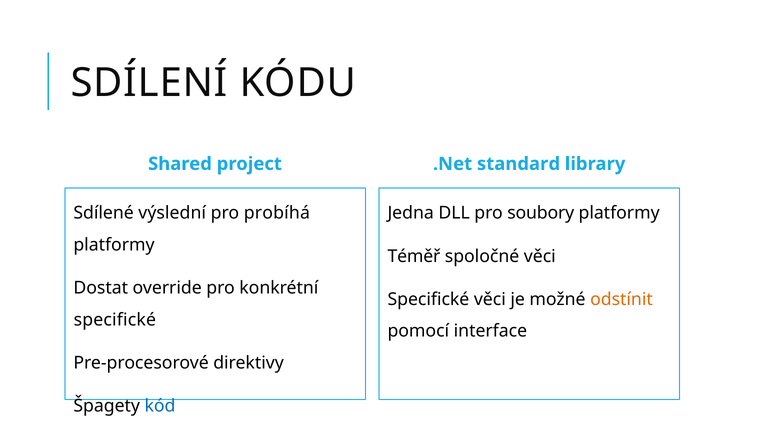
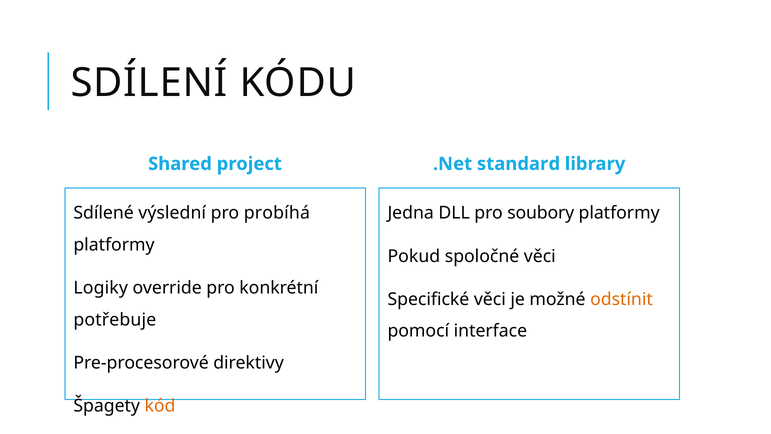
Téměř: Téměř -> Pokud
Dostat: Dostat -> Logiky
specifické at (115, 320): specifické -> potřebuje
kód colour: blue -> orange
